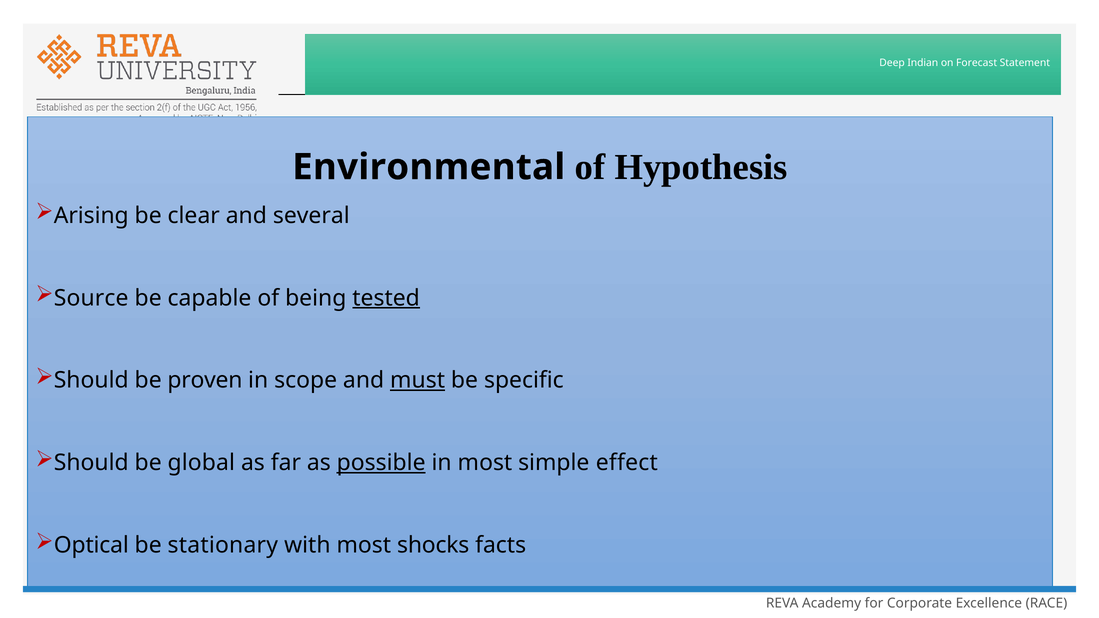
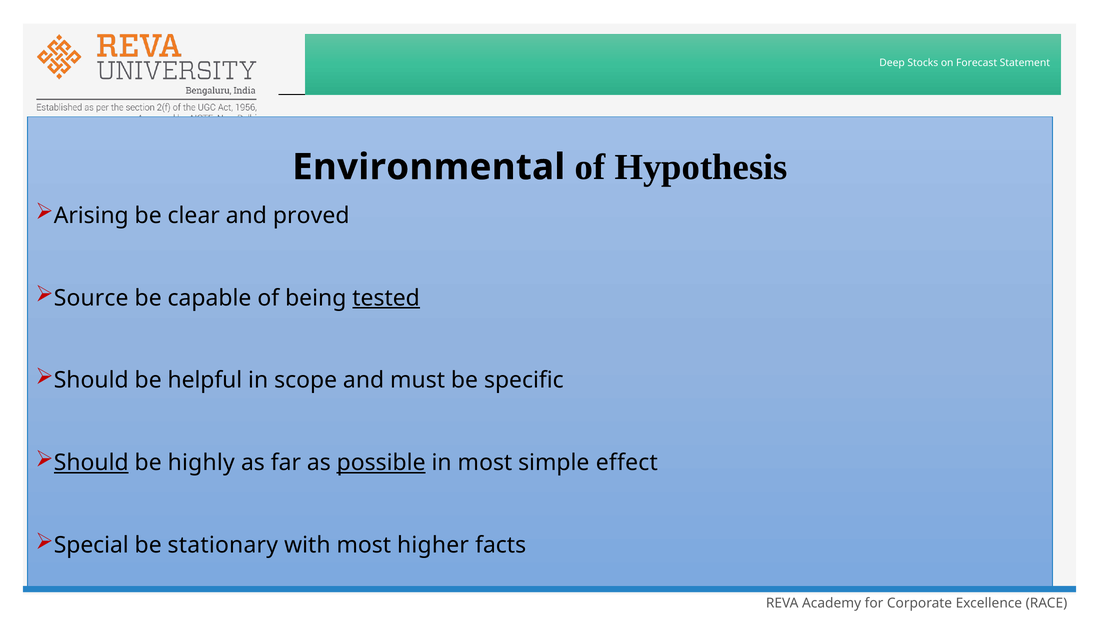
Indian: Indian -> Stocks
several: several -> proved
proven: proven -> helpful
must underline: present -> none
Should at (91, 463) underline: none -> present
global: global -> highly
Optical: Optical -> Special
shocks: shocks -> higher
